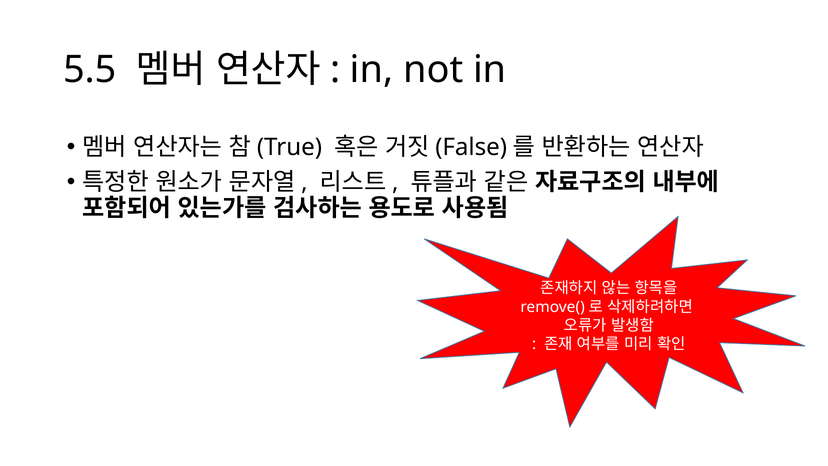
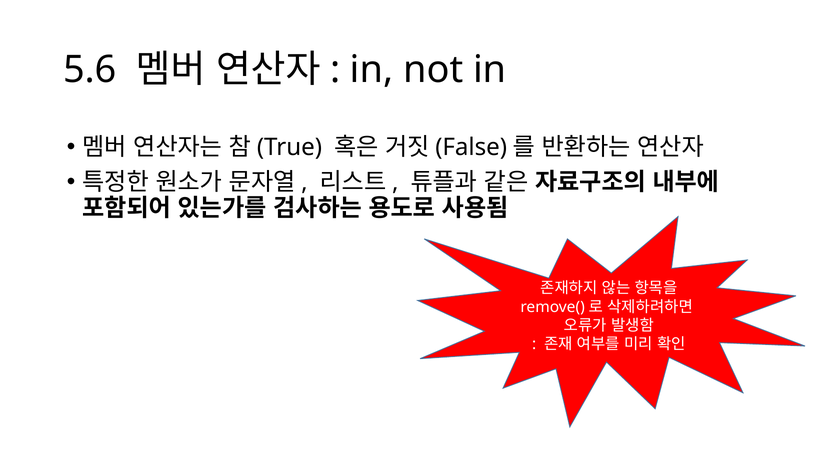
5.5: 5.5 -> 5.6
